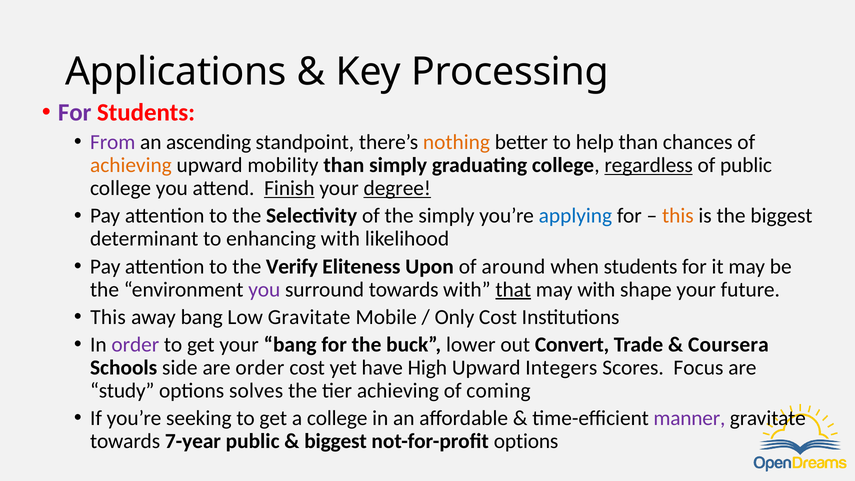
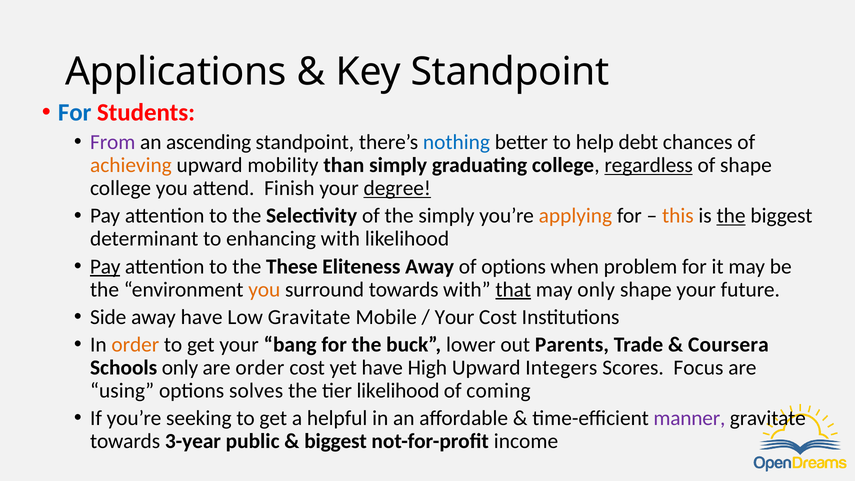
Key Processing: Processing -> Standpoint
For at (75, 113) colour: purple -> blue
nothing colour: orange -> blue
help than: than -> debt
of public: public -> shape
Finish underline: present -> none
applying colour: blue -> orange
the at (731, 216) underline: none -> present
Pay at (105, 266) underline: none -> present
Verify: Verify -> These
Eliteness Upon: Upon -> Away
of around: around -> options
when students: students -> problem
you at (264, 289) colour: purple -> orange
may with: with -> only
This at (108, 317): This -> Side
away bang: bang -> have
Only at (455, 317): Only -> Your
order at (135, 345) colour: purple -> orange
Convert: Convert -> Parents
Schools side: side -> only
study: study -> using
tier achieving: achieving -> likelihood
a college: college -> helpful
7-year: 7-year -> 3-year
not-for-profit options: options -> income
